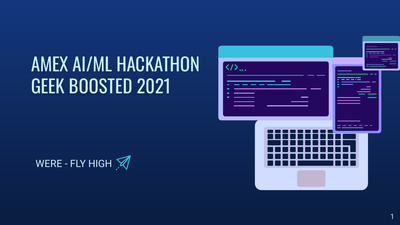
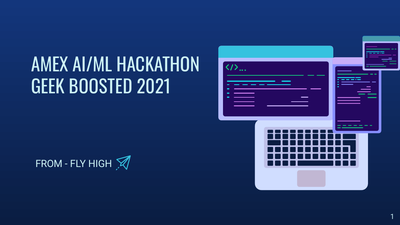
WERE: WERE -> FROM
